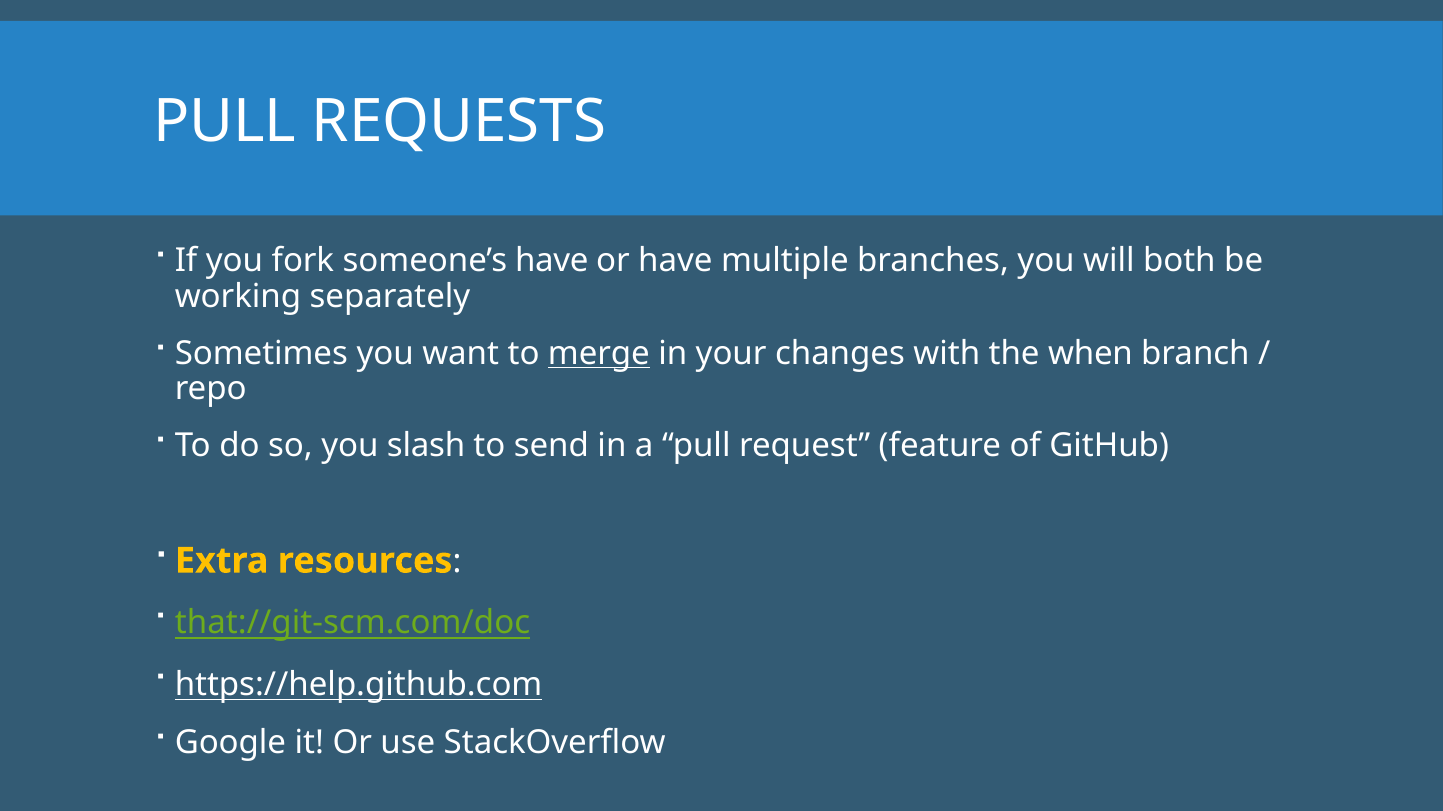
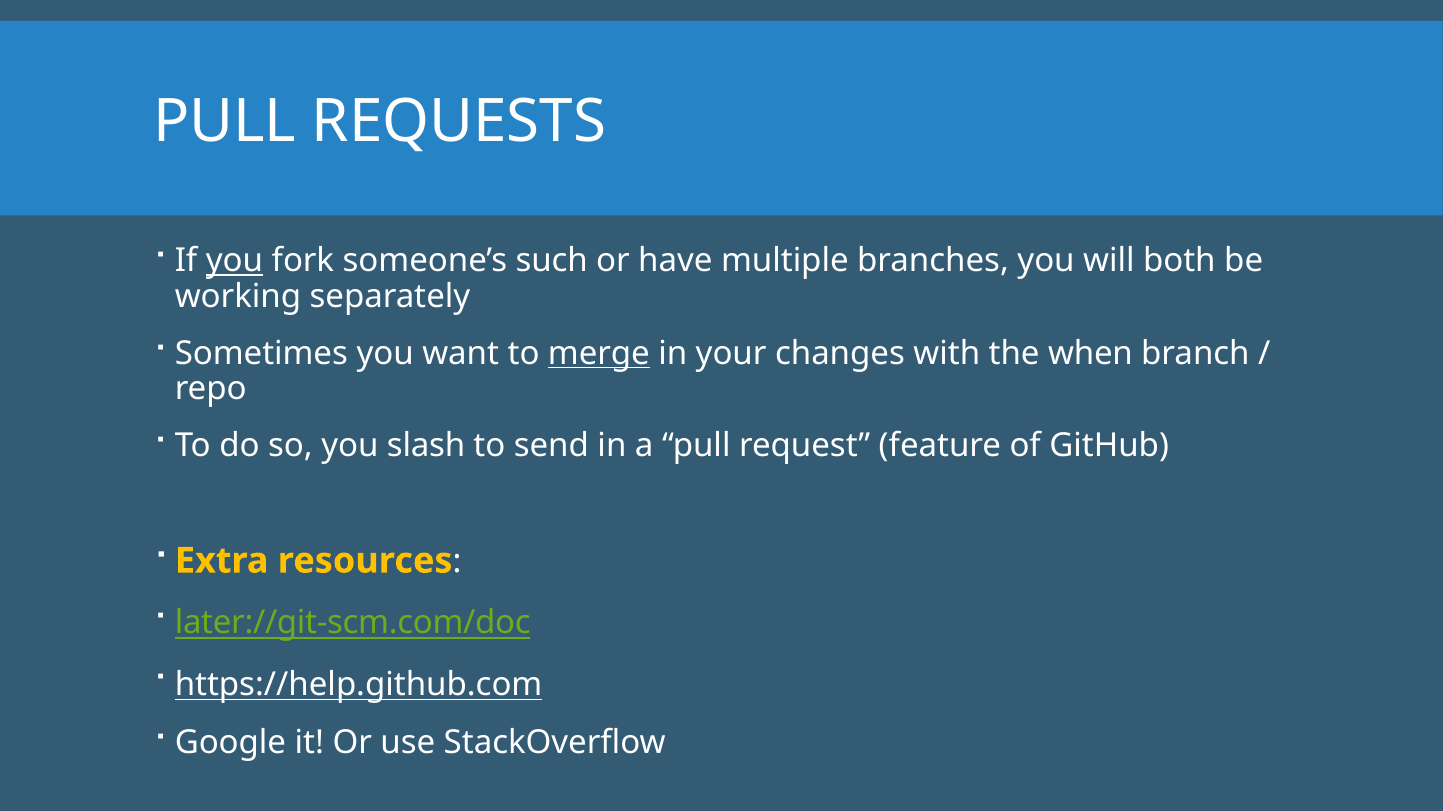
you at (234, 261) underline: none -> present
someone’s have: have -> such
that://git-scm.com/doc: that://git-scm.com/doc -> later://git-scm.com/doc
